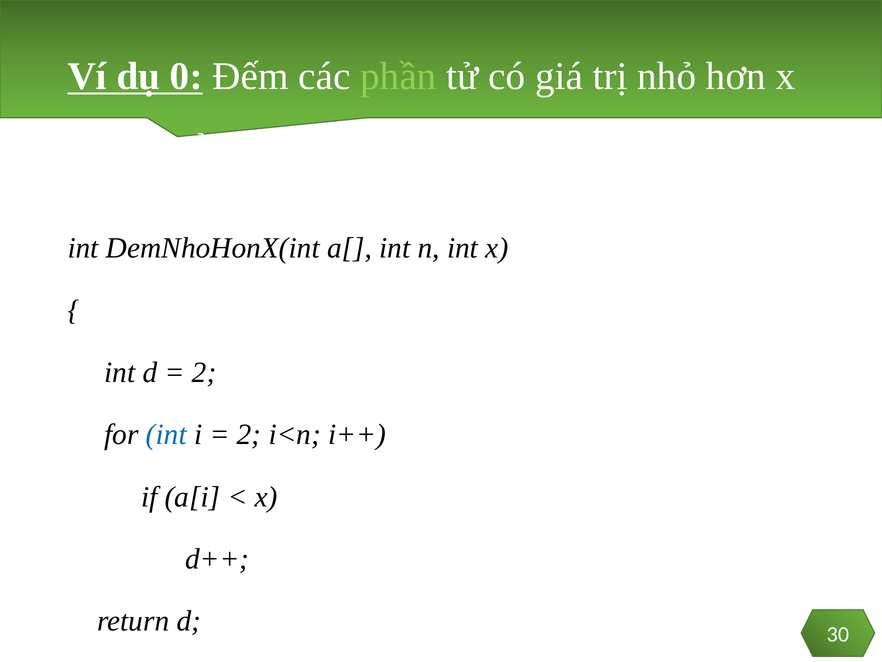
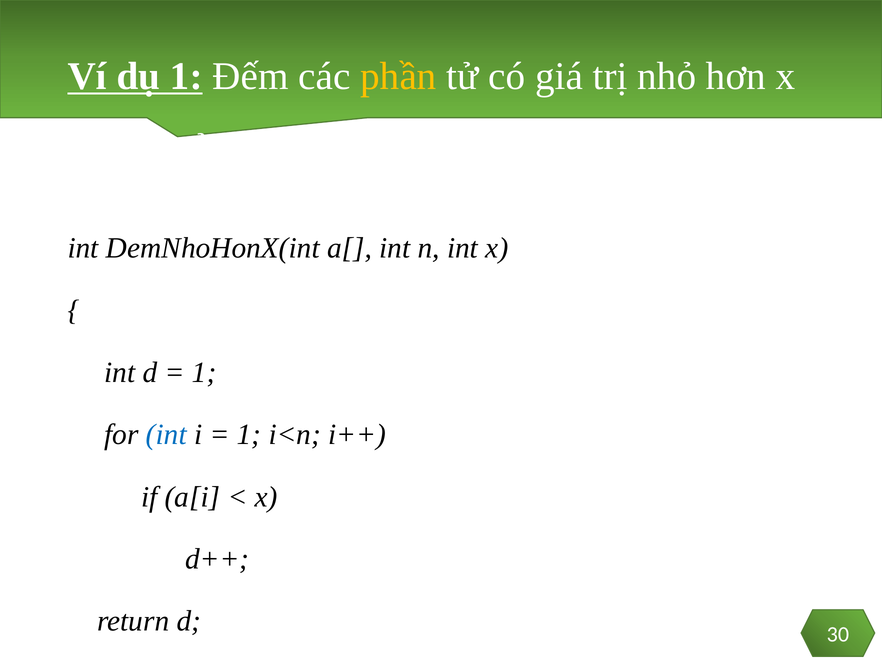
dụ 0: 0 -> 1
phần colour: light green -> yellow
2 at (204, 372): 2 -> 1
2 at (249, 434): 2 -> 1
